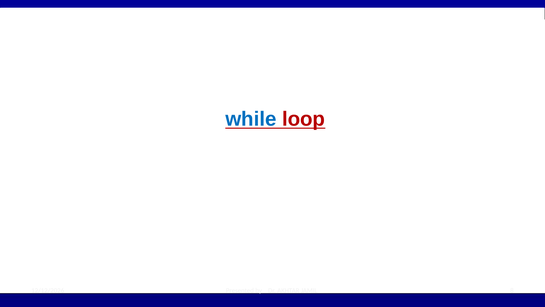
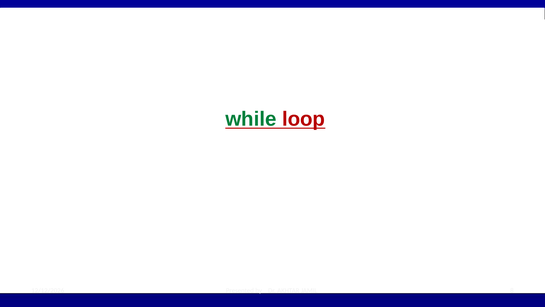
while colour: blue -> green
